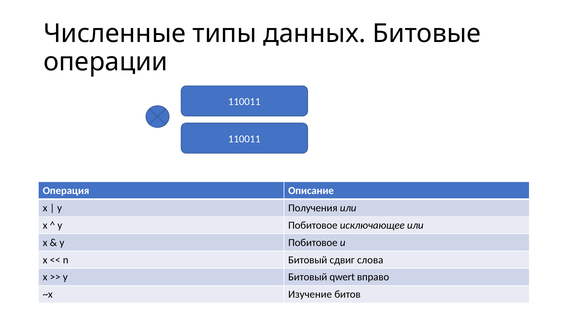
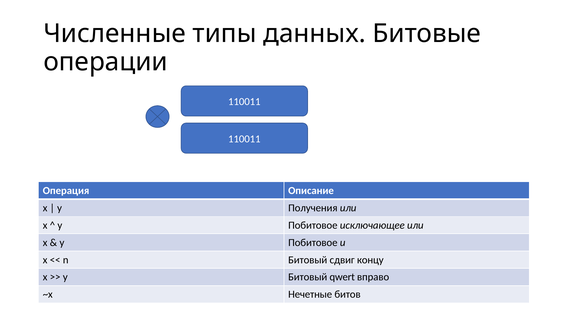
слова: слова -> концу
Изучение: Изучение -> Нечетные
